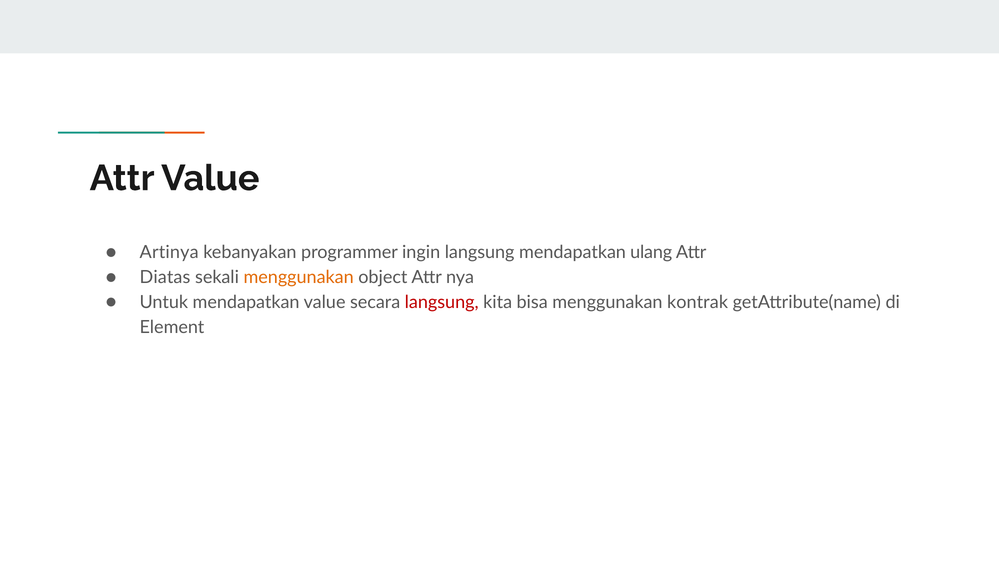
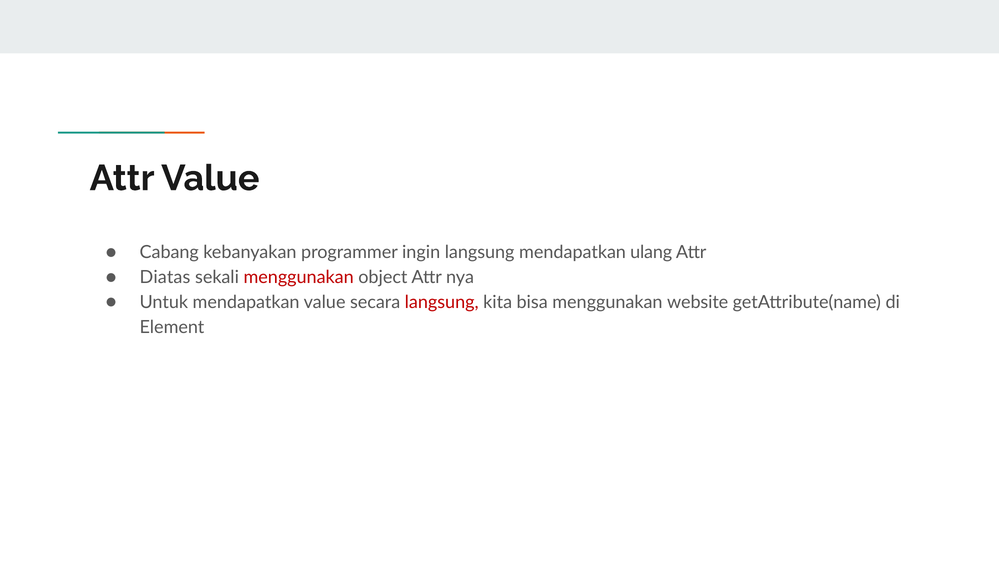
Artinya: Artinya -> Cabang
menggunakan at (299, 277) colour: orange -> red
kontrak: kontrak -> website
